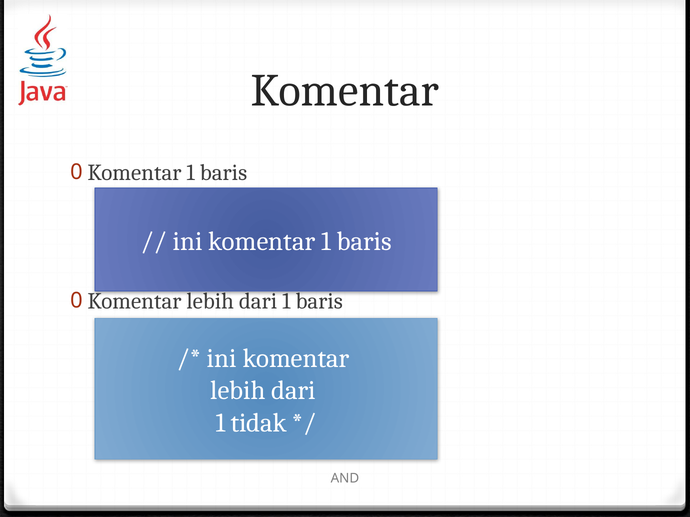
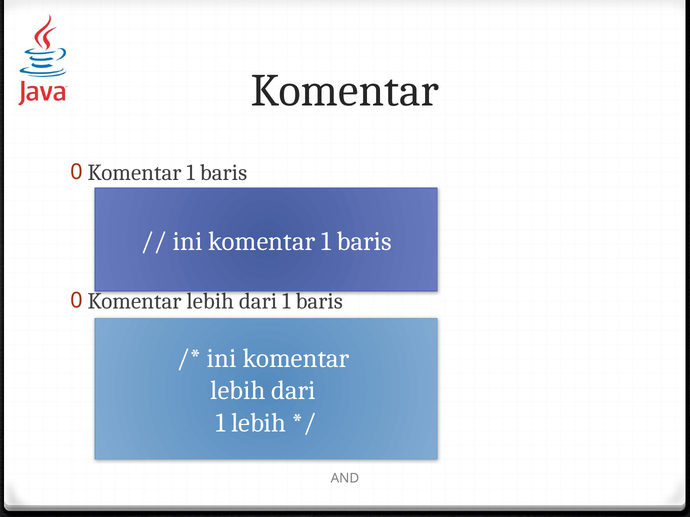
1 tidak: tidak -> lebih
